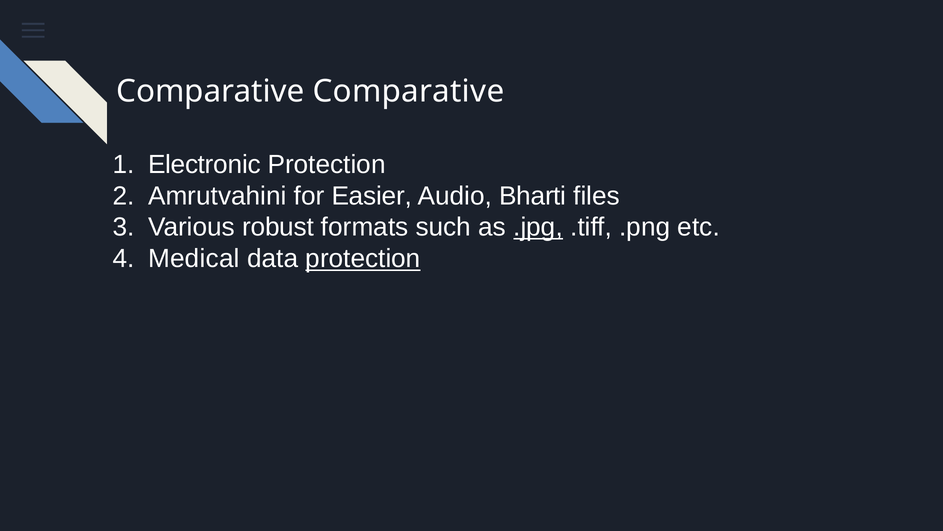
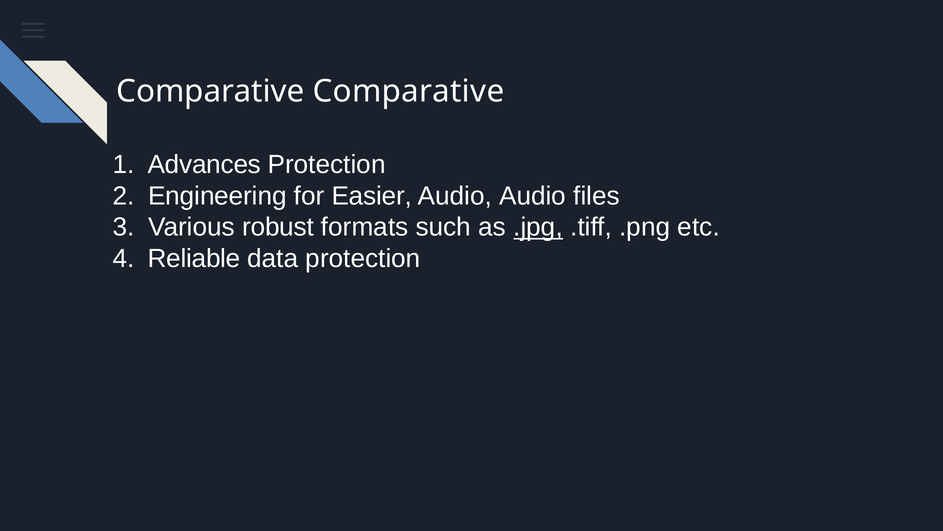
Electronic: Electronic -> Advances
Amrutvahini: Amrutvahini -> Engineering
Audio Bharti: Bharti -> Audio
Medical: Medical -> Reliable
protection at (363, 259) underline: present -> none
